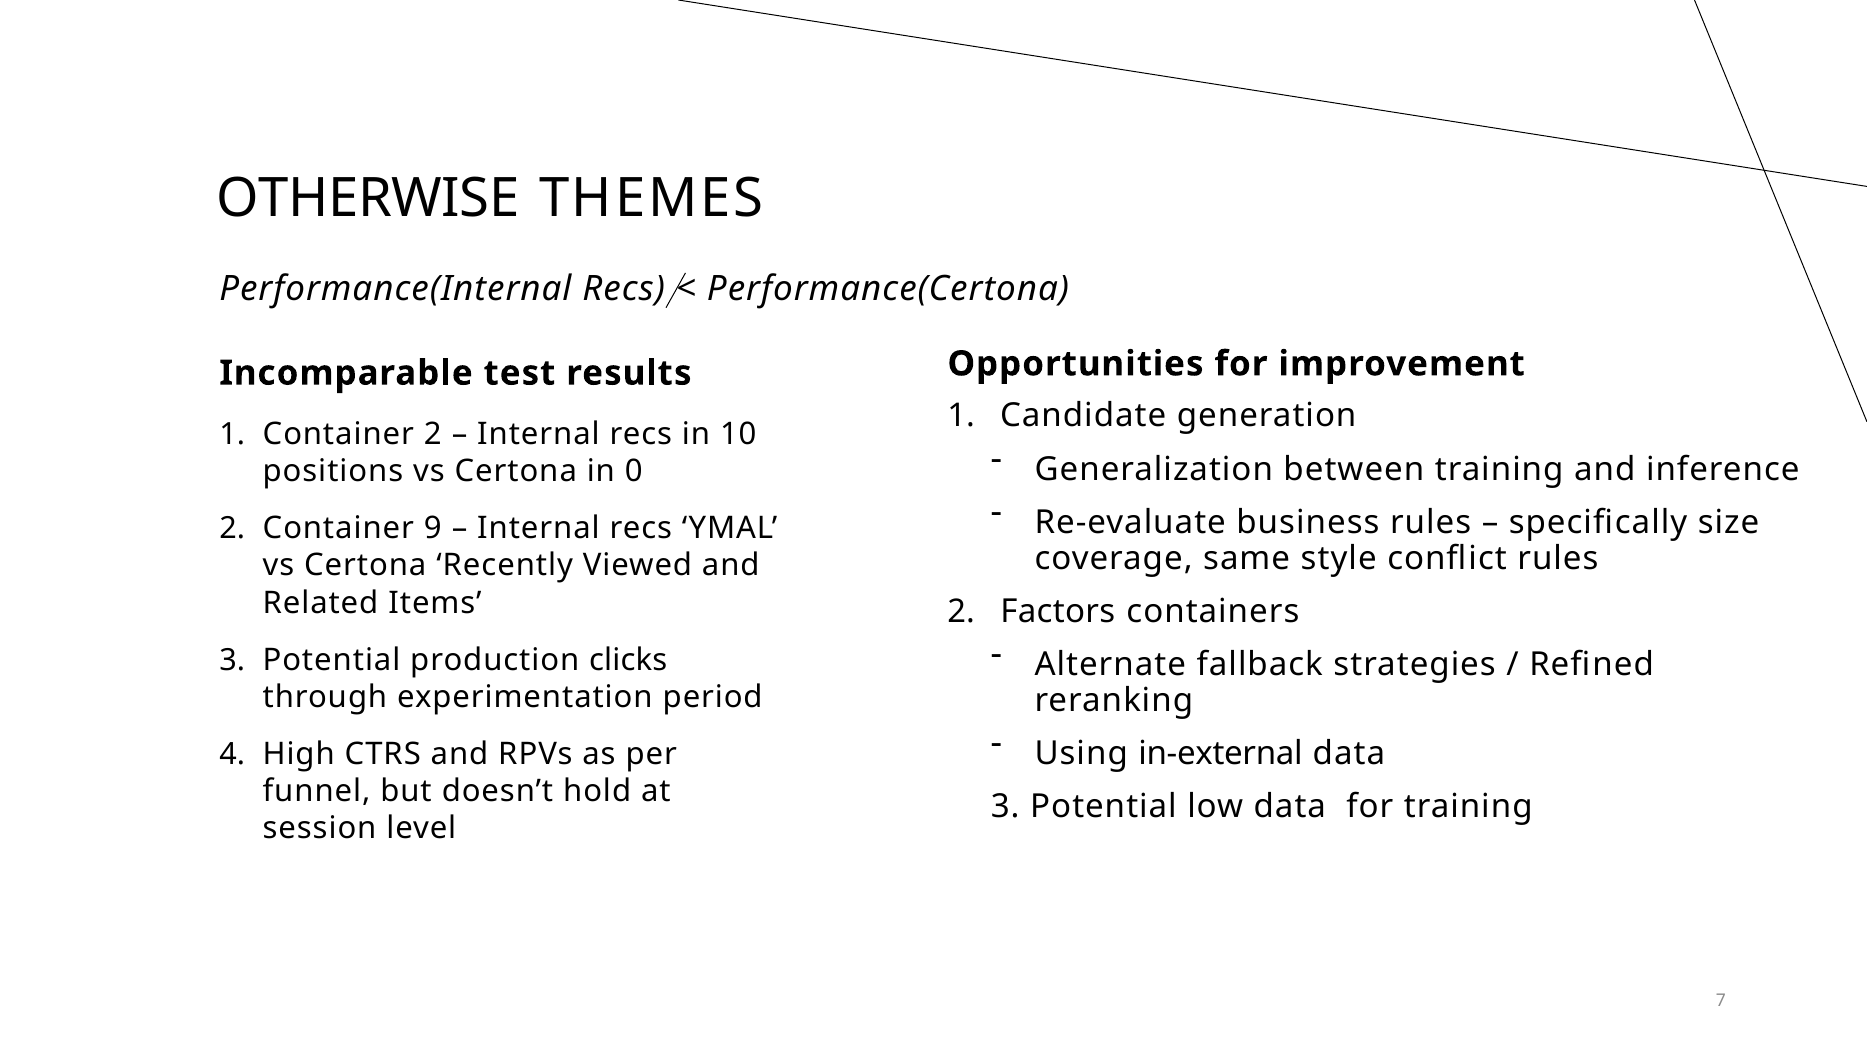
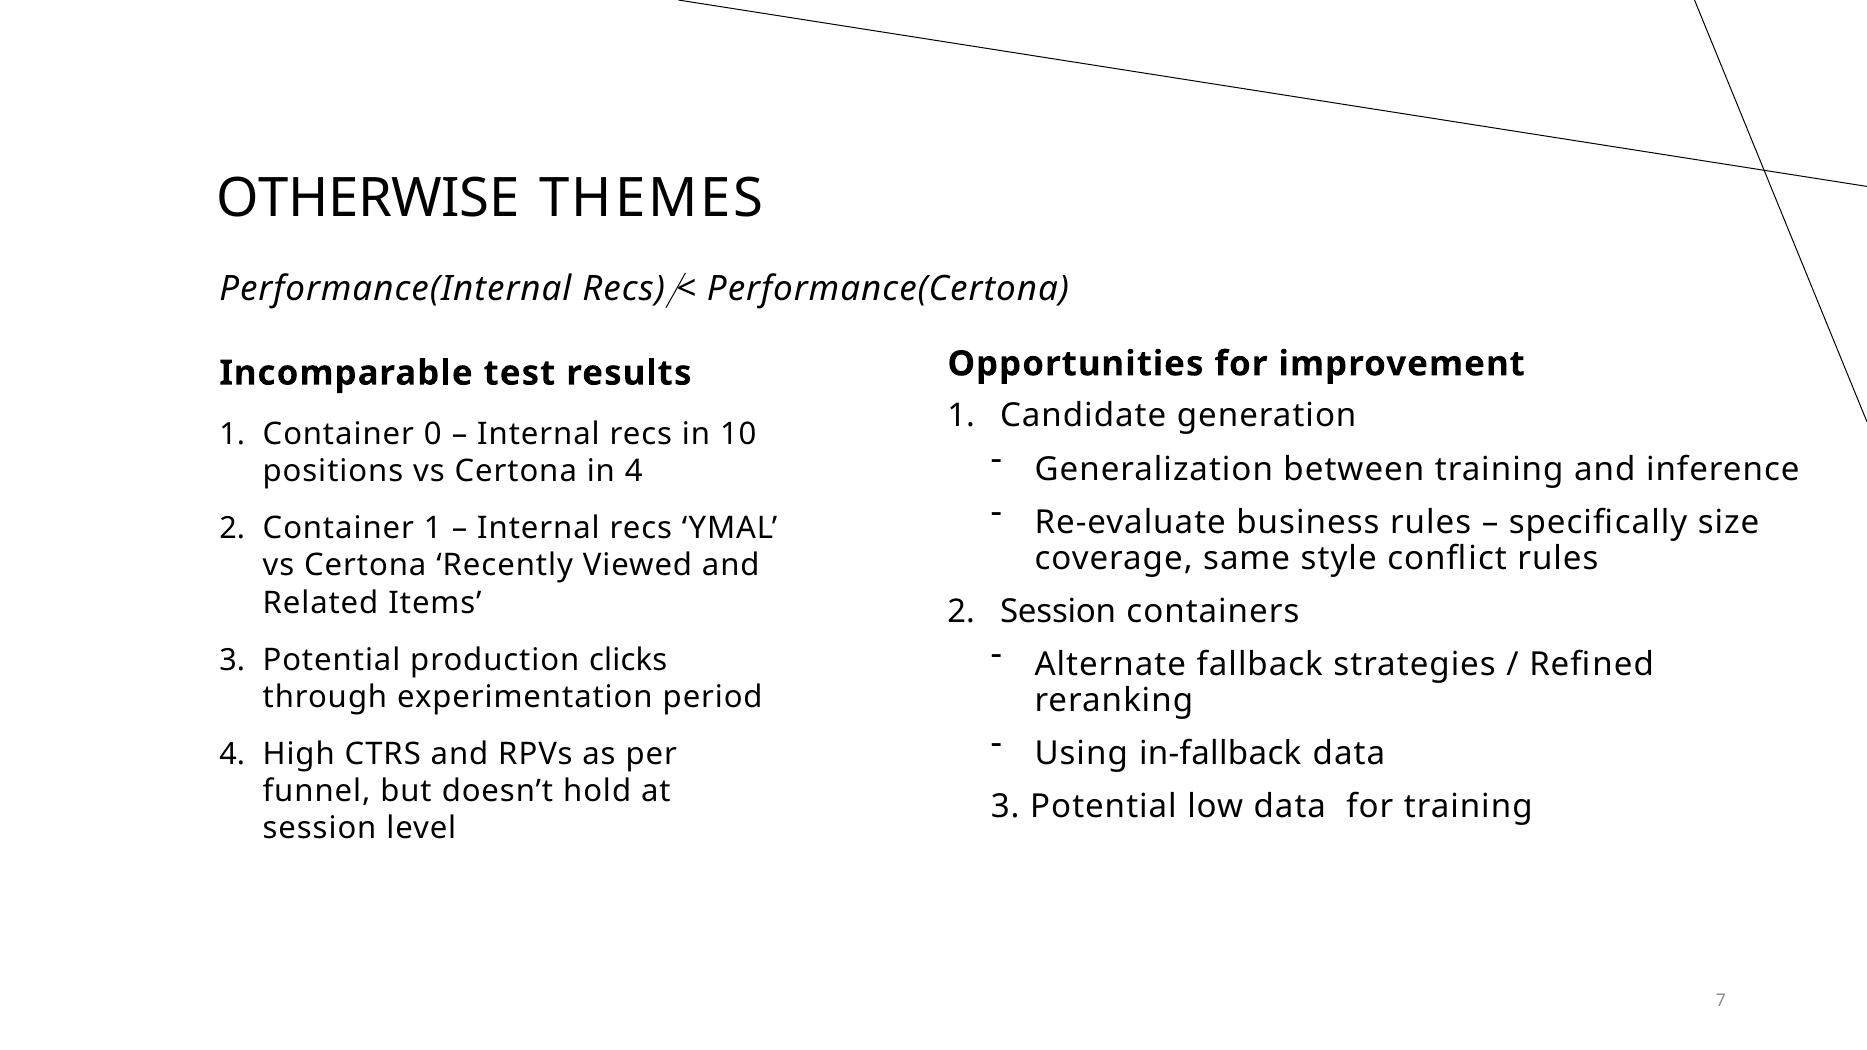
Container 2: 2 -> 0
in 0: 0 -> 4
Container 9: 9 -> 1
2 Factors: Factors -> Session
in-external: in-external -> in-fallback
